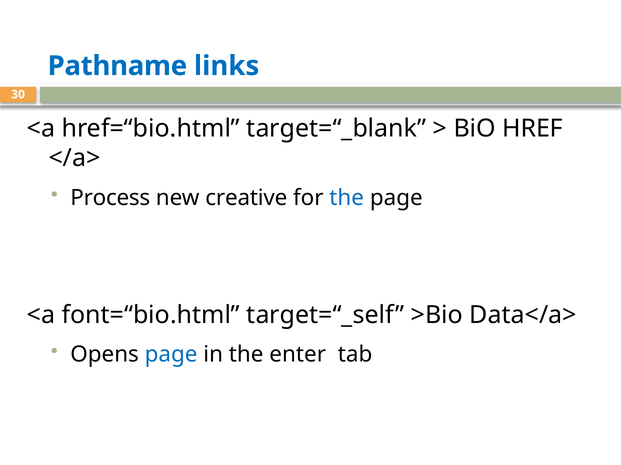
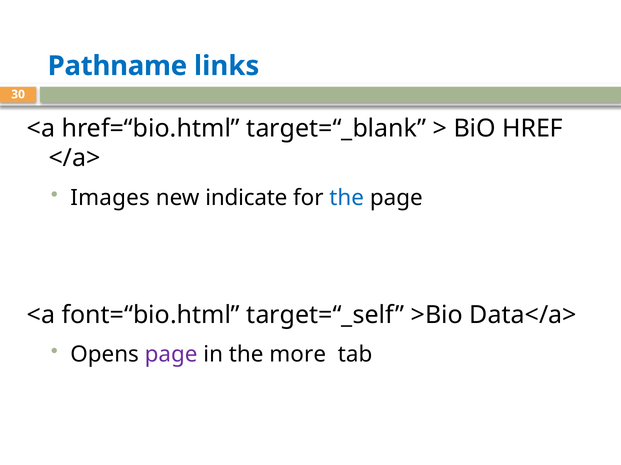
Process: Process -> Images
creative: creative -> indicate
page at (171, 355) colour: blue -> purple
enter: enter -> more
